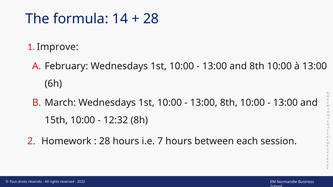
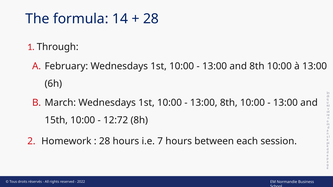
Improve: Improve -> Through
12:32: 12:32 -> 12:72
